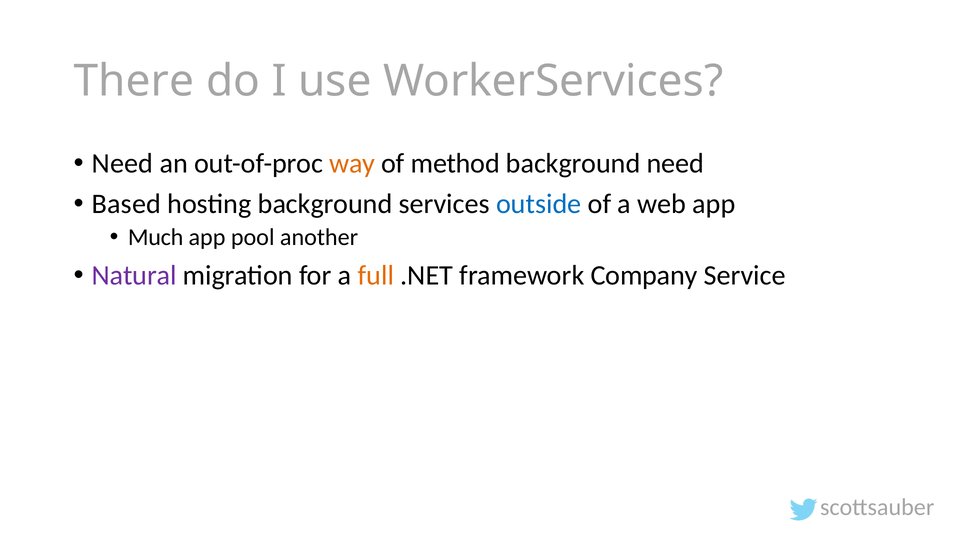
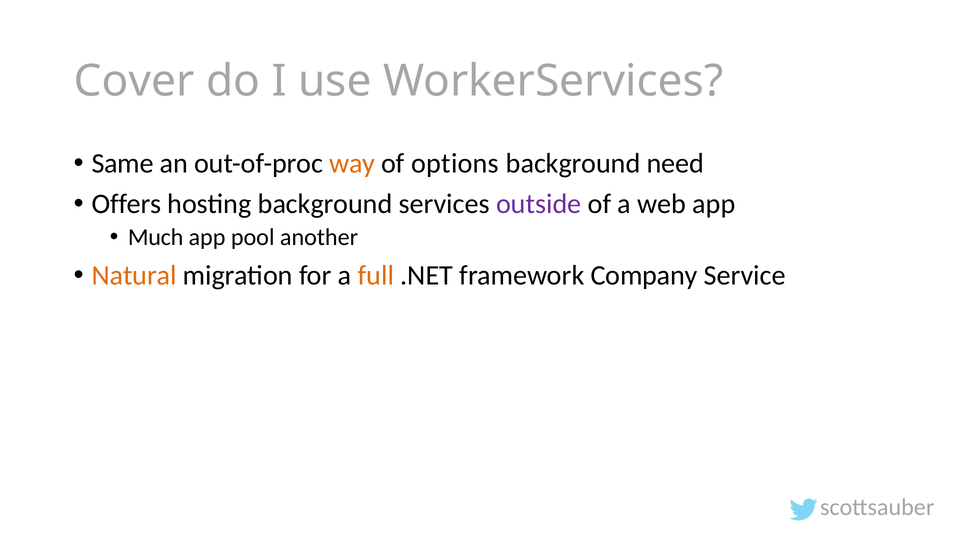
There: There -> Cover
Need at (122, 163): Need -> Same
method: method -> options
Based: Based -> Offers
outside colour: blue -> purple
Natural colour: purple -> orange
